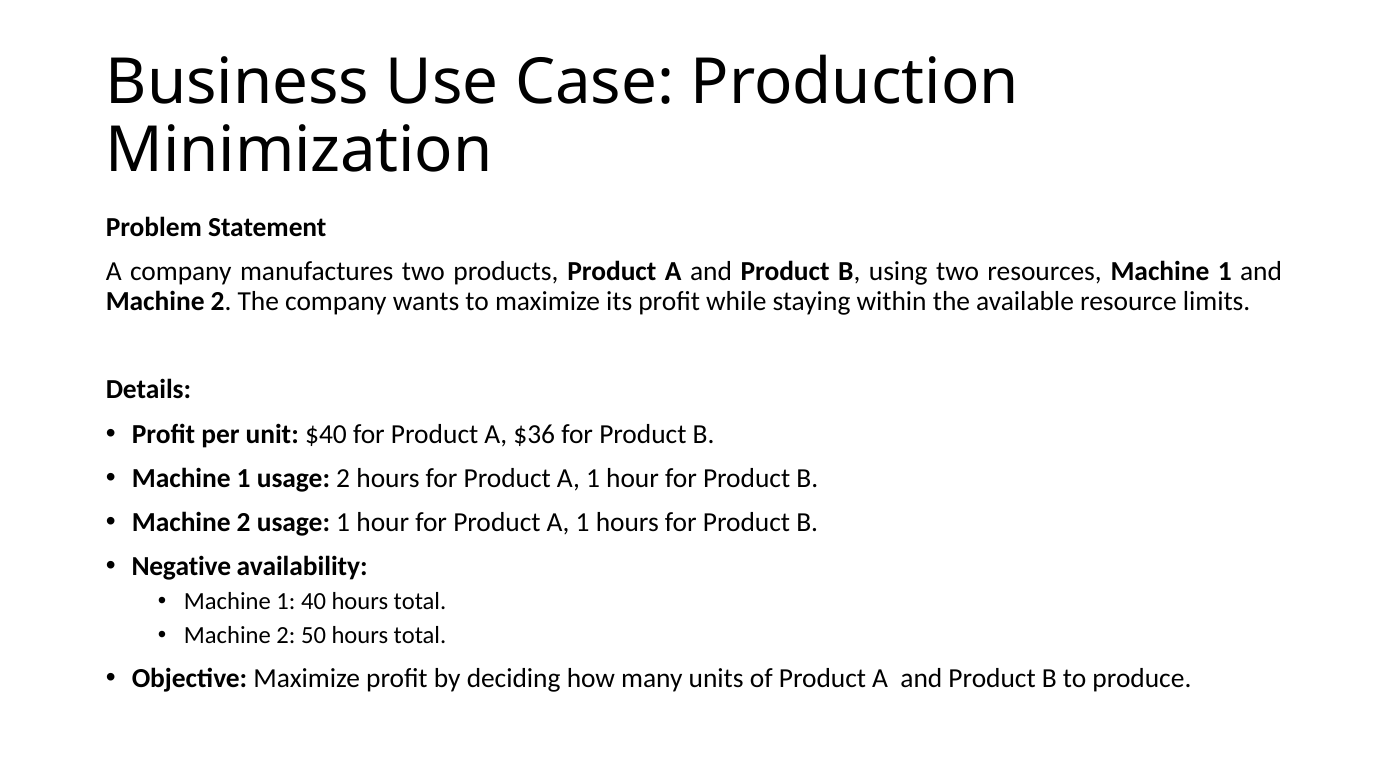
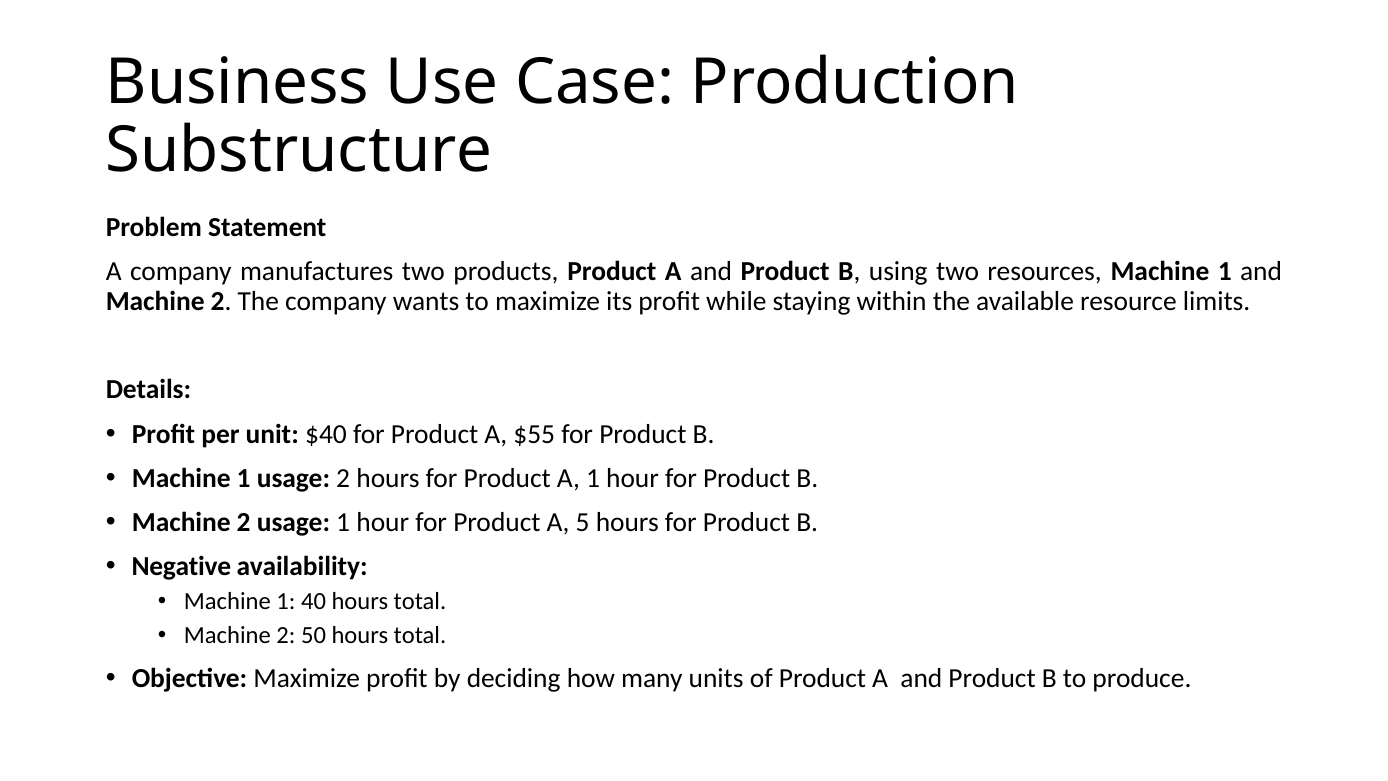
Minimization: Minimization -> Substructure
$36: $36 -> $55
1 at (583, 522): 1 -> 5
